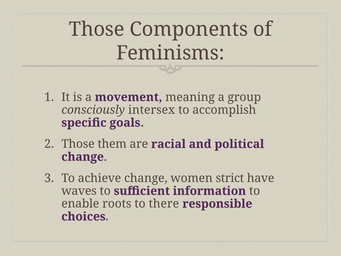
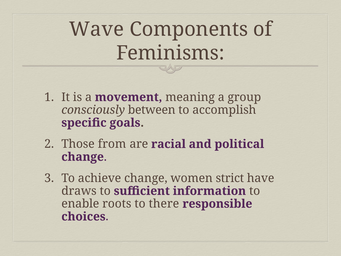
Those at (97, 29): Those -> Wave
intersex: intersex -> between
them: them -> from
waves: waves -> draws
